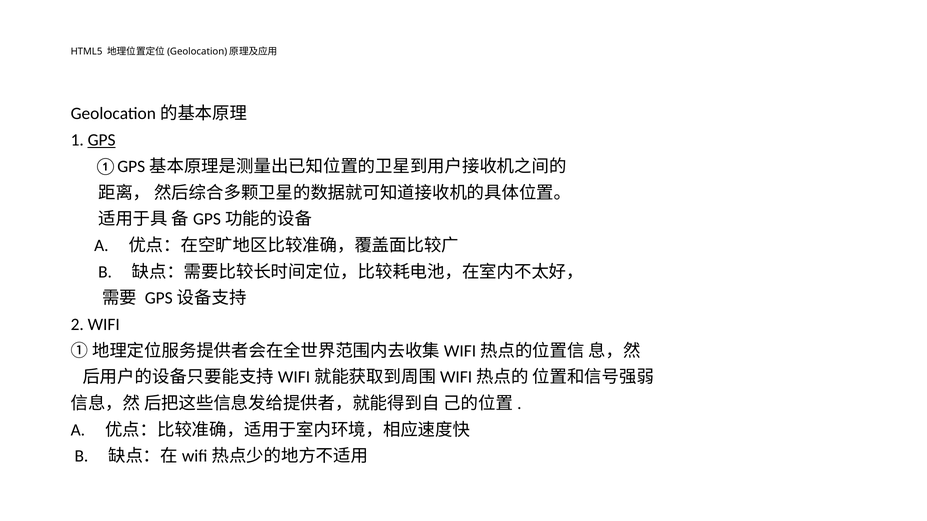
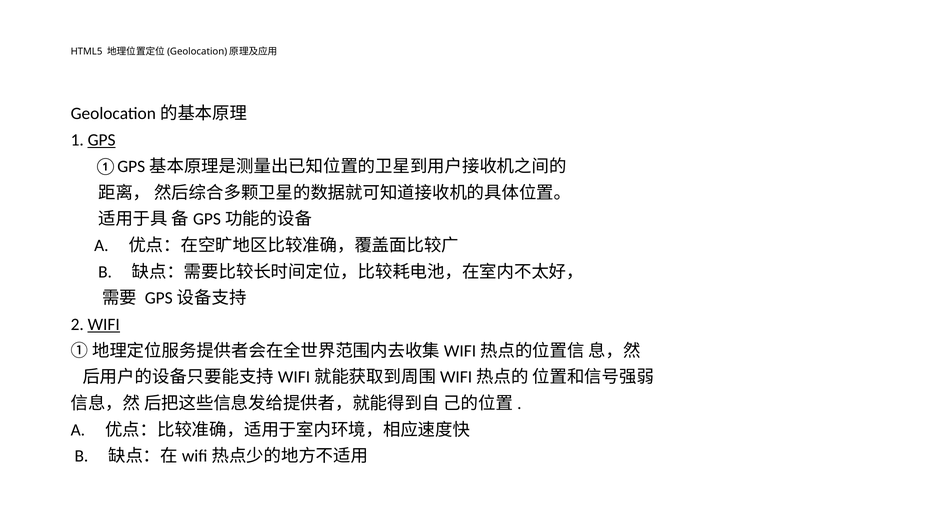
WIFI underline: none -> present
